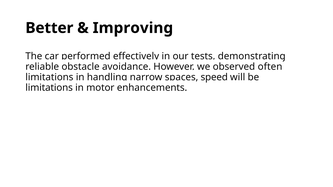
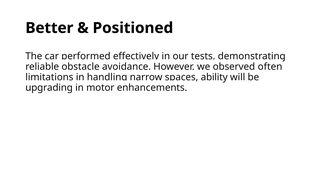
Improving: Improving -> Positioned
speed: speed -> ability
limitations at (49, 88): limitations -> upgrading
